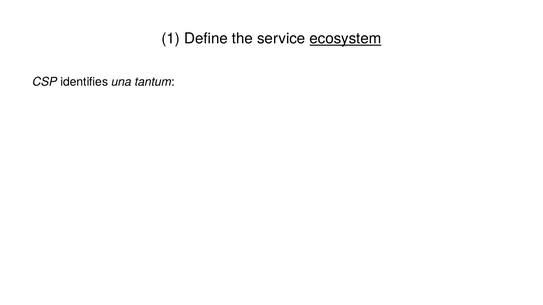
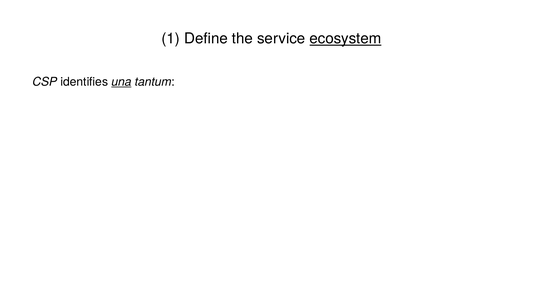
una underline: none -> present
